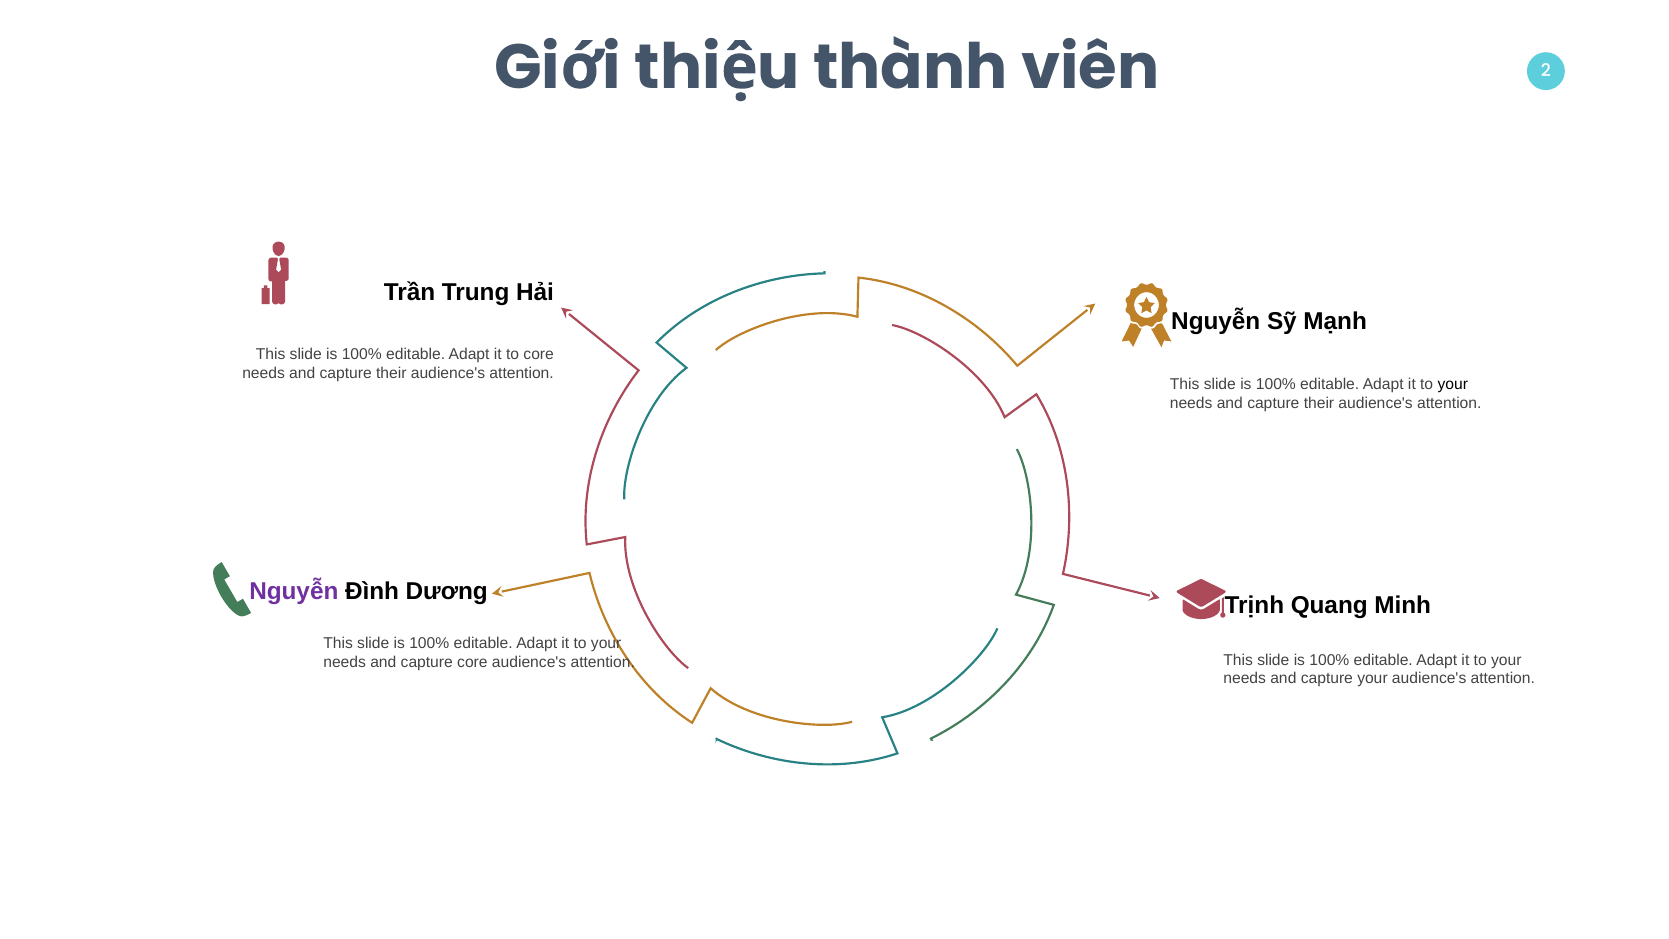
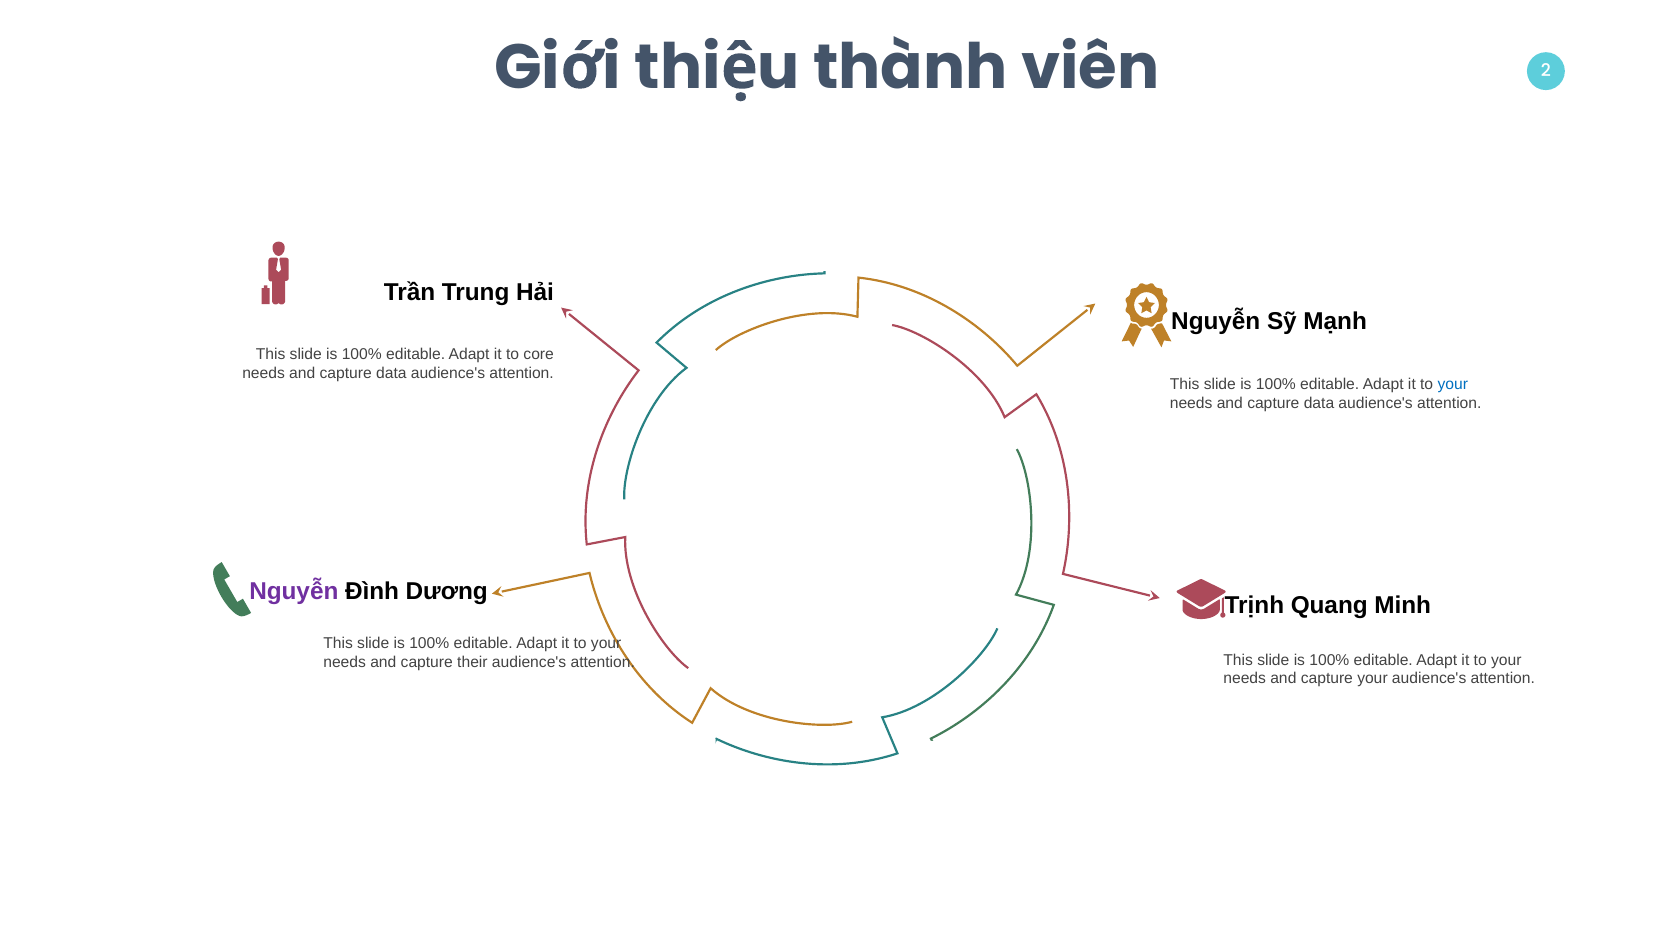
their at (391, 373): their -> data
your at (1453, 384) colour: black -> blue
their at (1319, 403): their -> data
capture core: core -> their
